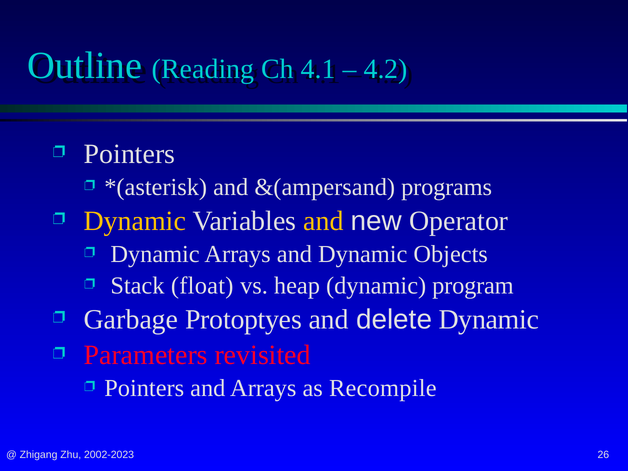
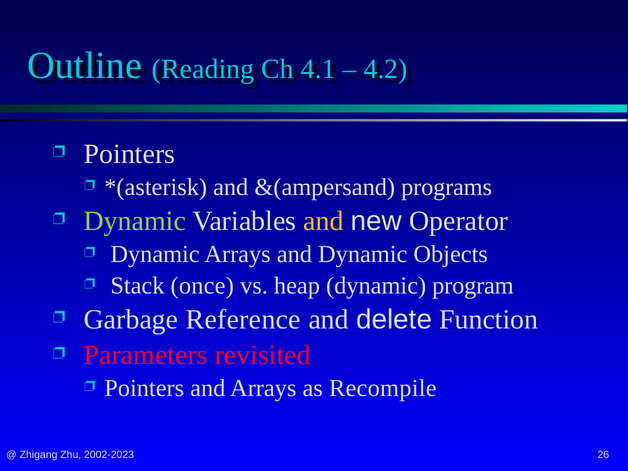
Dynamic at (135, 221) colour: yellow -> light green
float: float -> once
Protoptyes: Protoptyes -> Reference
delete Dynamic: Dynamic -> Function
